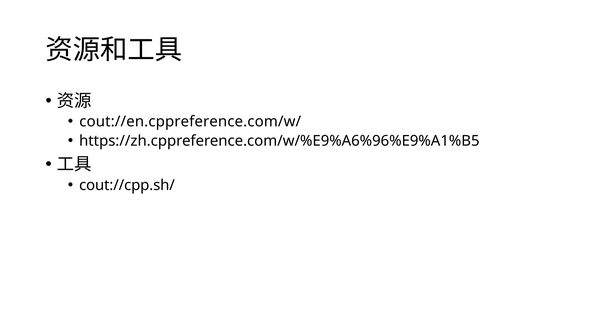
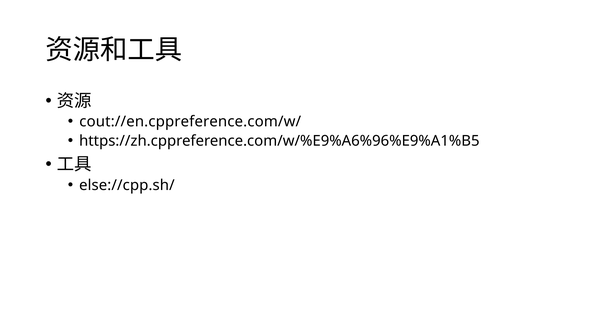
cout://cpp.sh/: cout://cpp.sh/ -> else://cpp.sh/
